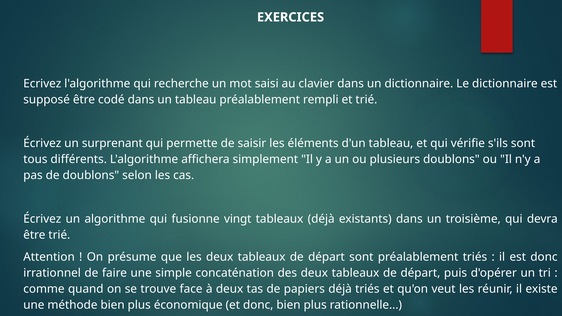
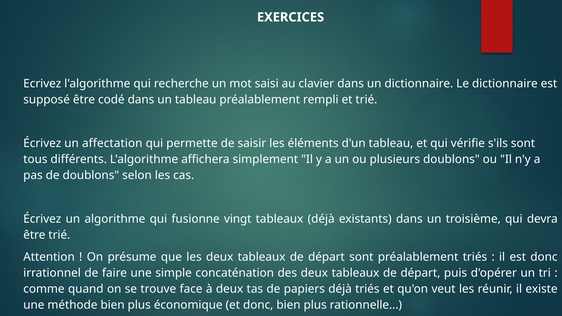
surprenant: surprenant -> affectation
